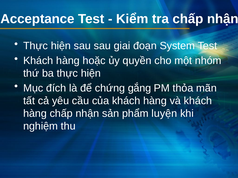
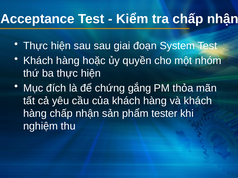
luyện: luyện -> tester
